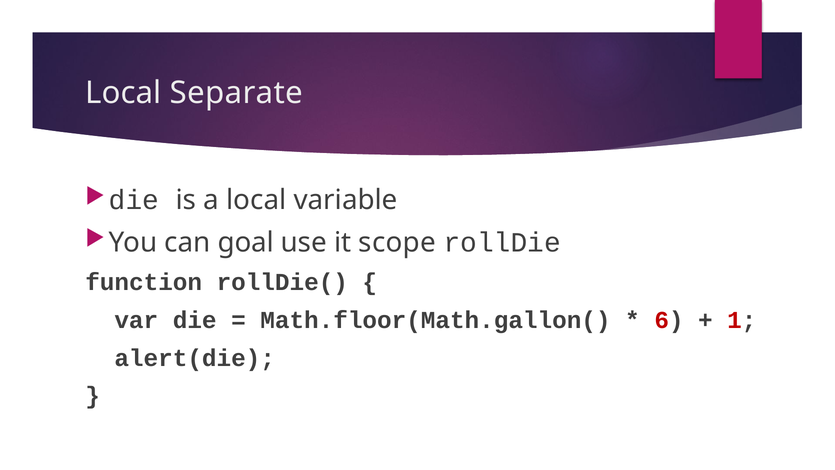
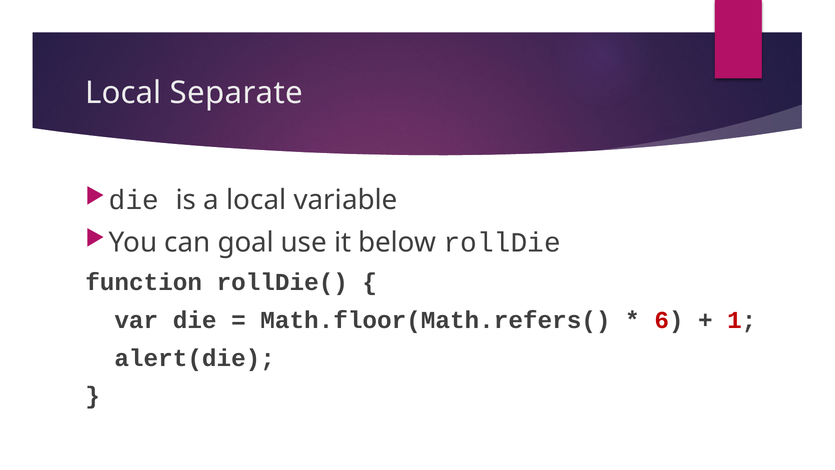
scope: scope -> below
Math.floor(Math.gallon(: Math.floor(Math.gallon( -> Math.floor(Math.refers(
